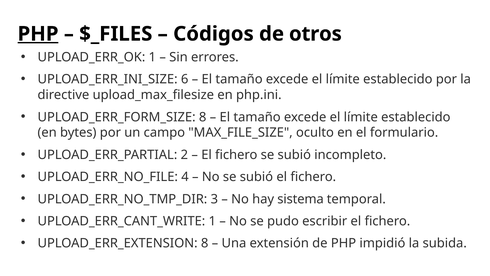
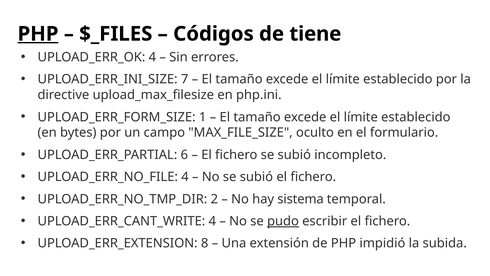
otros: otros -> tiene
UPLOAD_ERR_OK 1: 1 -> 4
6: 6 -> 7
UPLOAD_ERR_FORM_SIZE 8: 8 -> 1
2: 2 -> 6
3: 3 -> 2
UPLOAD_ERR_CANT_WRITE 1: 1 -> 4
pudo underline: none -> present
